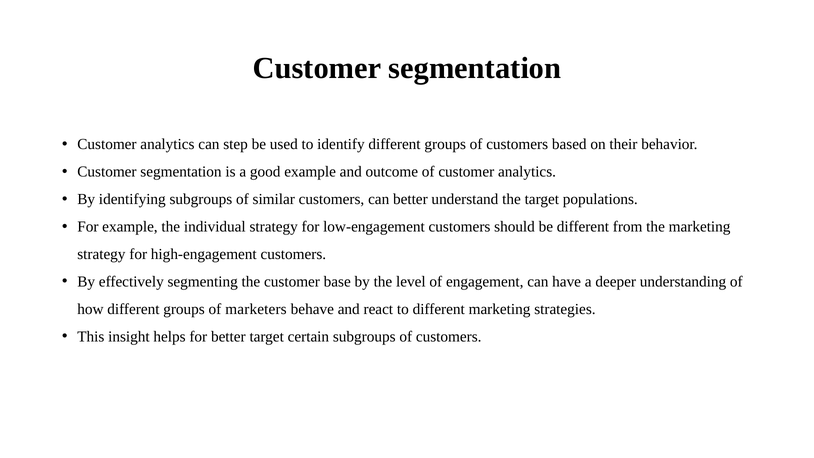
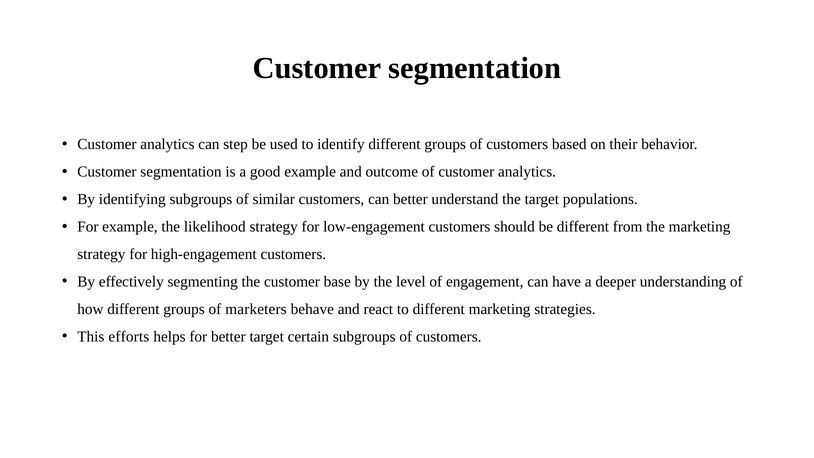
individual: individual -> likelihood
insight: insight -> efforts
